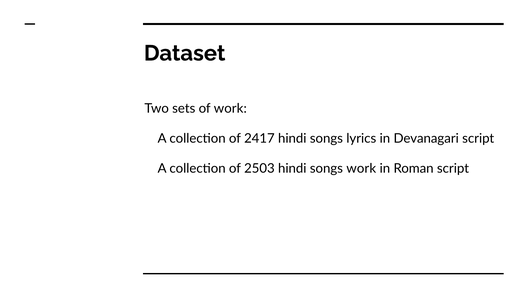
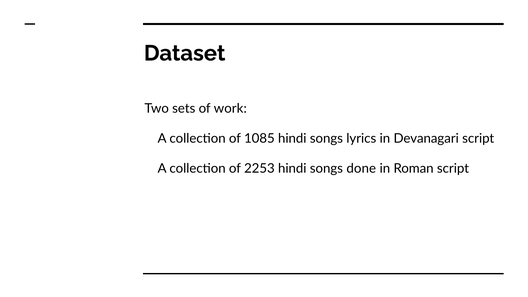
2417: 2417 -> 1085
2503: 2503 -> 2253
songs work: work -> done
